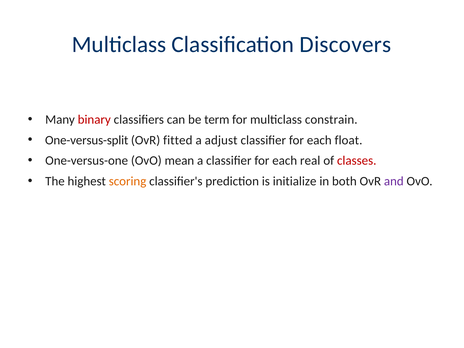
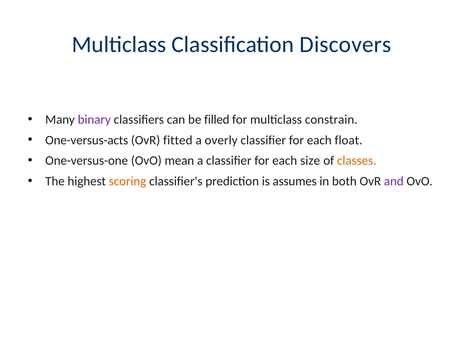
binary colour: red -> purple
term: term -> filled
One-versus-split: One-versus-split -> One-versus-acts
adjust: adjust -> overly
real: real -> size
classes colour: red -> orange
initialize: initialize -> assumes
